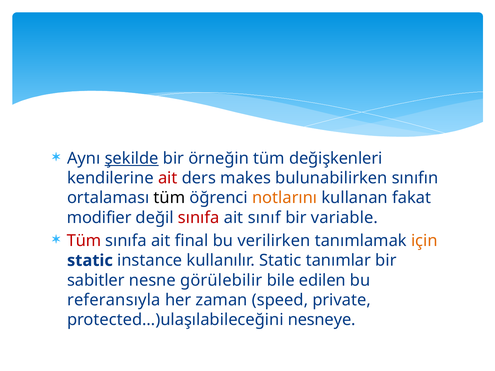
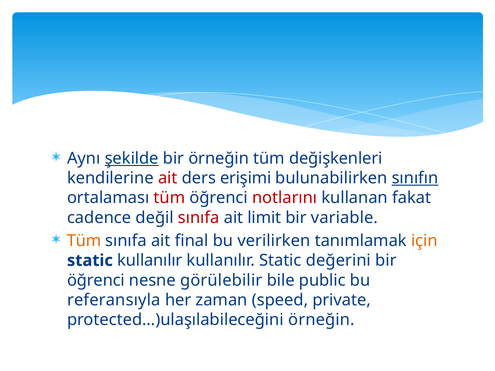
makes: makes -> erişimi
sınıfın underline: none -> present
tüm at (169, 198) colour: black -> red
notlarını colour: orange -> red
modifier: modifier -> cadence
sınıf: sınıf -> limit
Tüm at (84, 241) colour: red -> orange
static instance: instance -> kullanılır
tanımlar: tanımlar -> değerini
sabitler at (96, 280): sabitler -> öğrenci
edilen: edilen -> public
protected...)ulaşılabileceğini nesneye: nesneye -> örneğin
